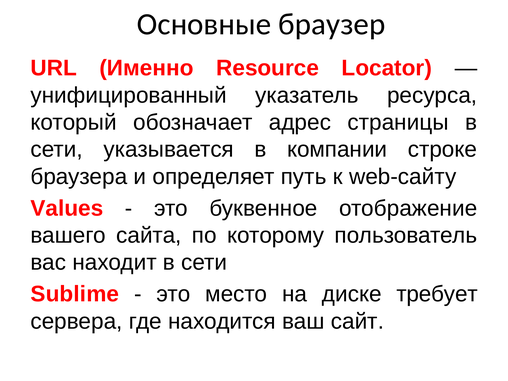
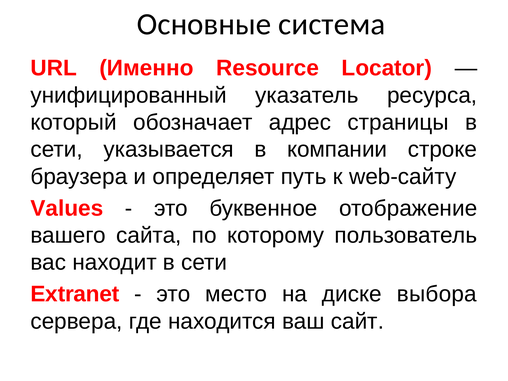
браузер: браузер -> система
Sublime: Sublime -> Extranet
требует: требует -> выбора
